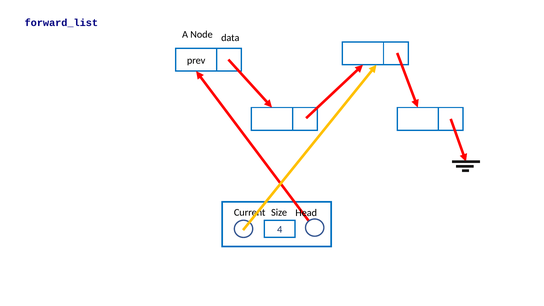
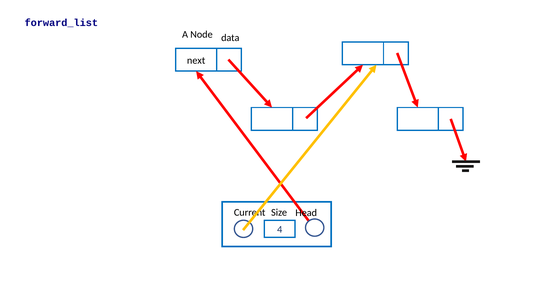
prev: prev -> next
